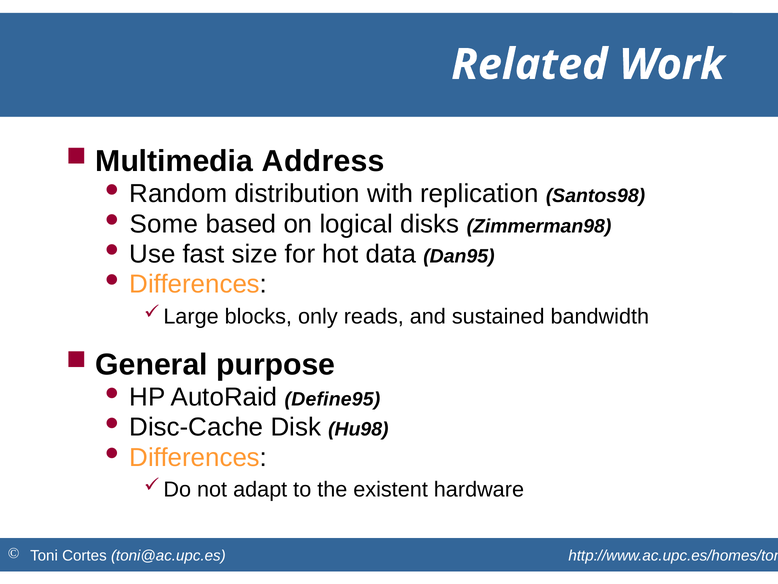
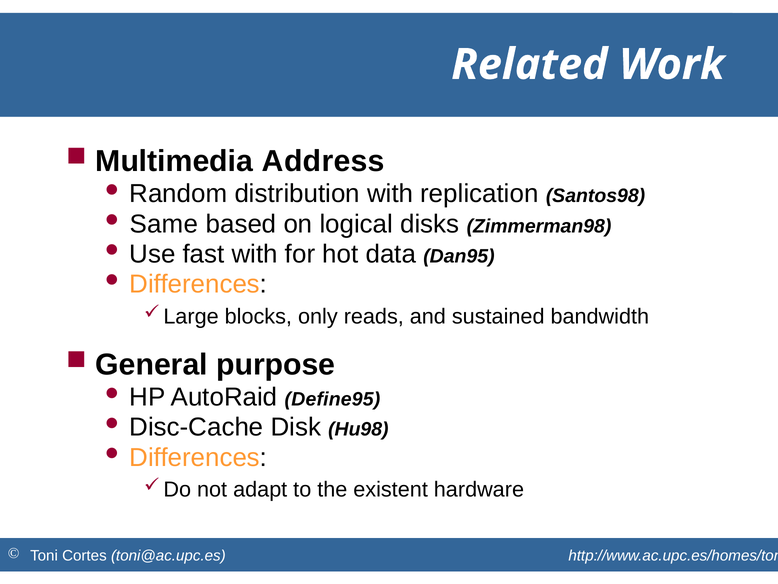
Some: Some -> Same
fast size: size -> with
